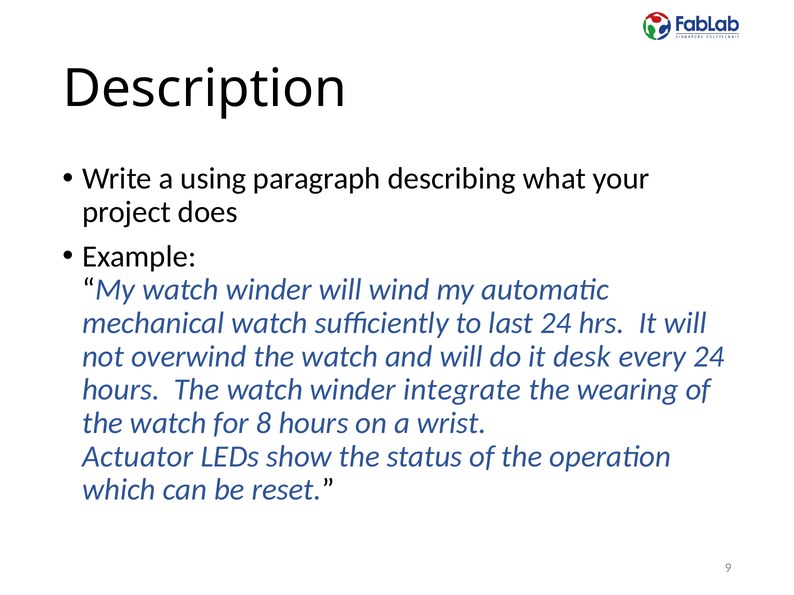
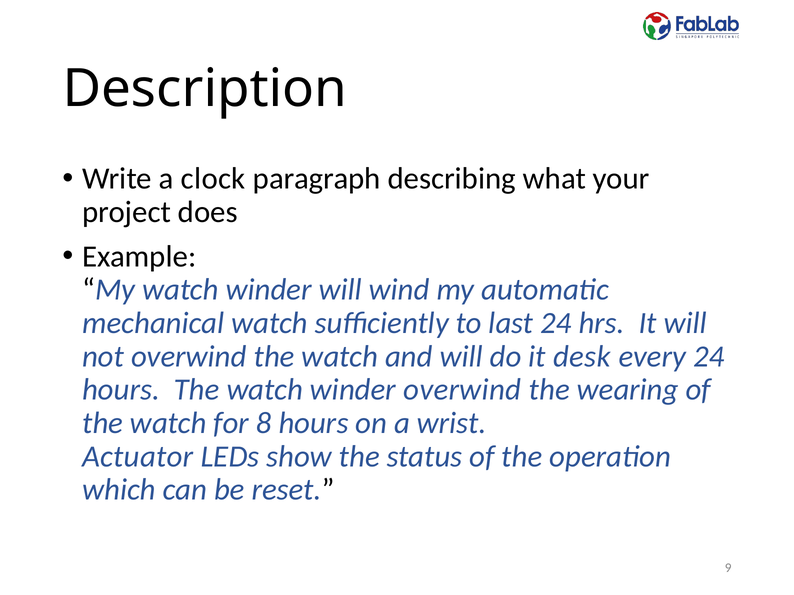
using: using -> clock
winder integrate: integrate -> overwind
